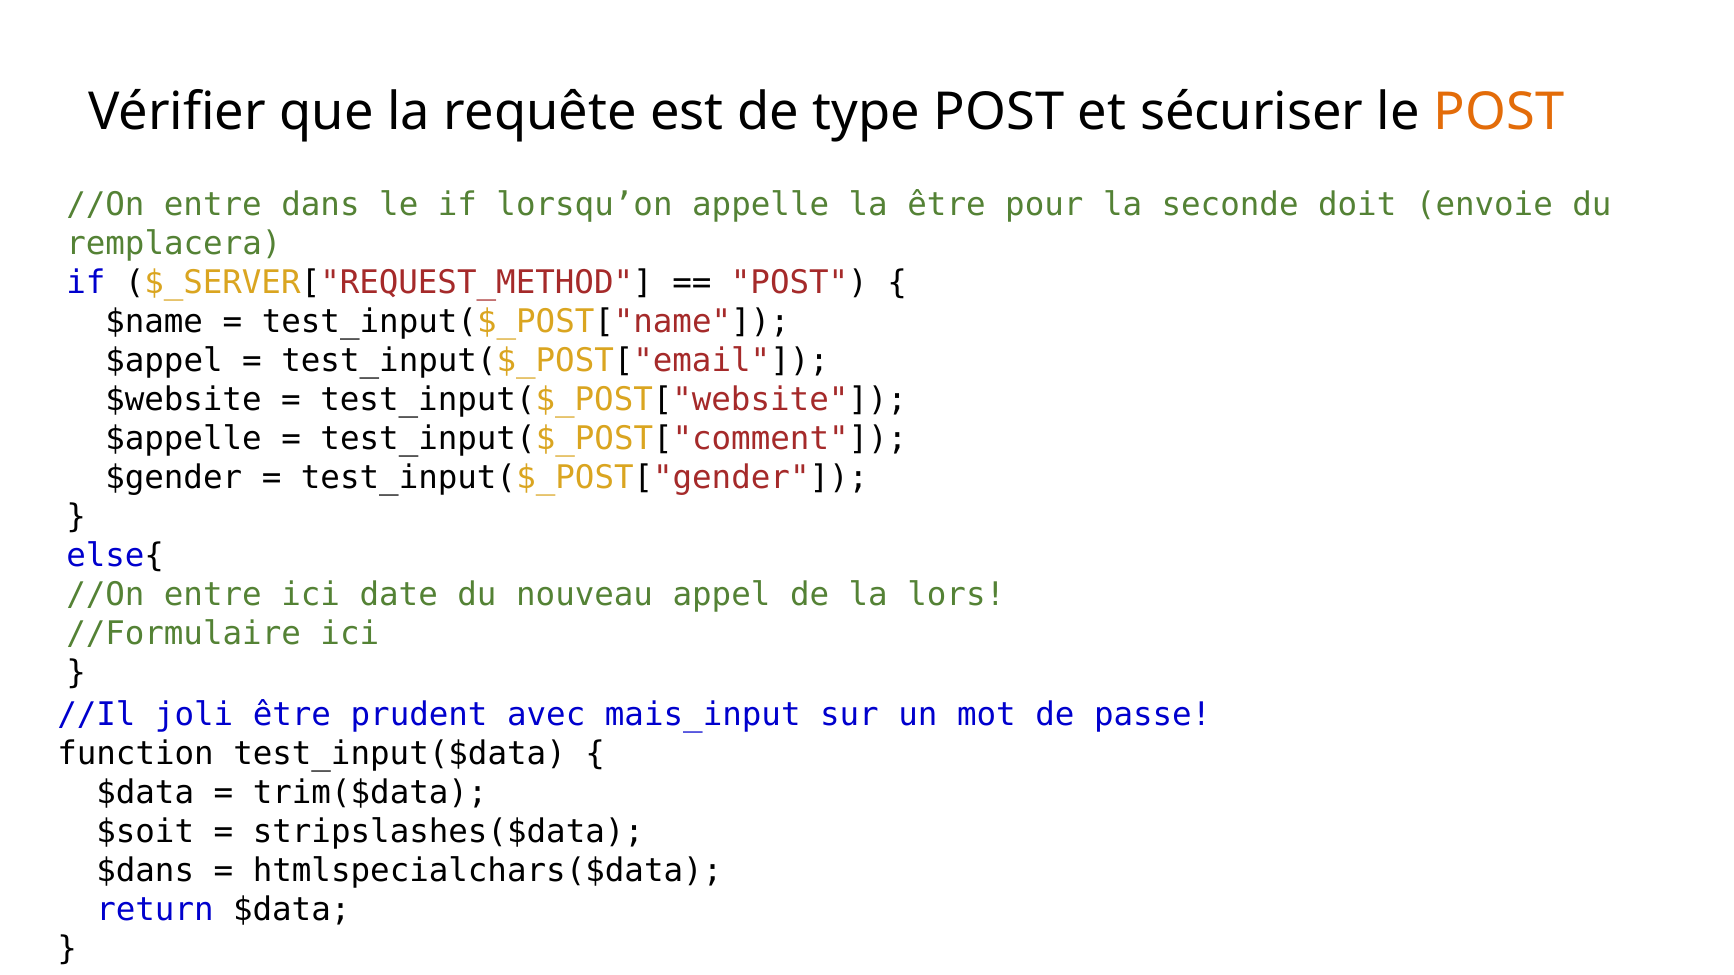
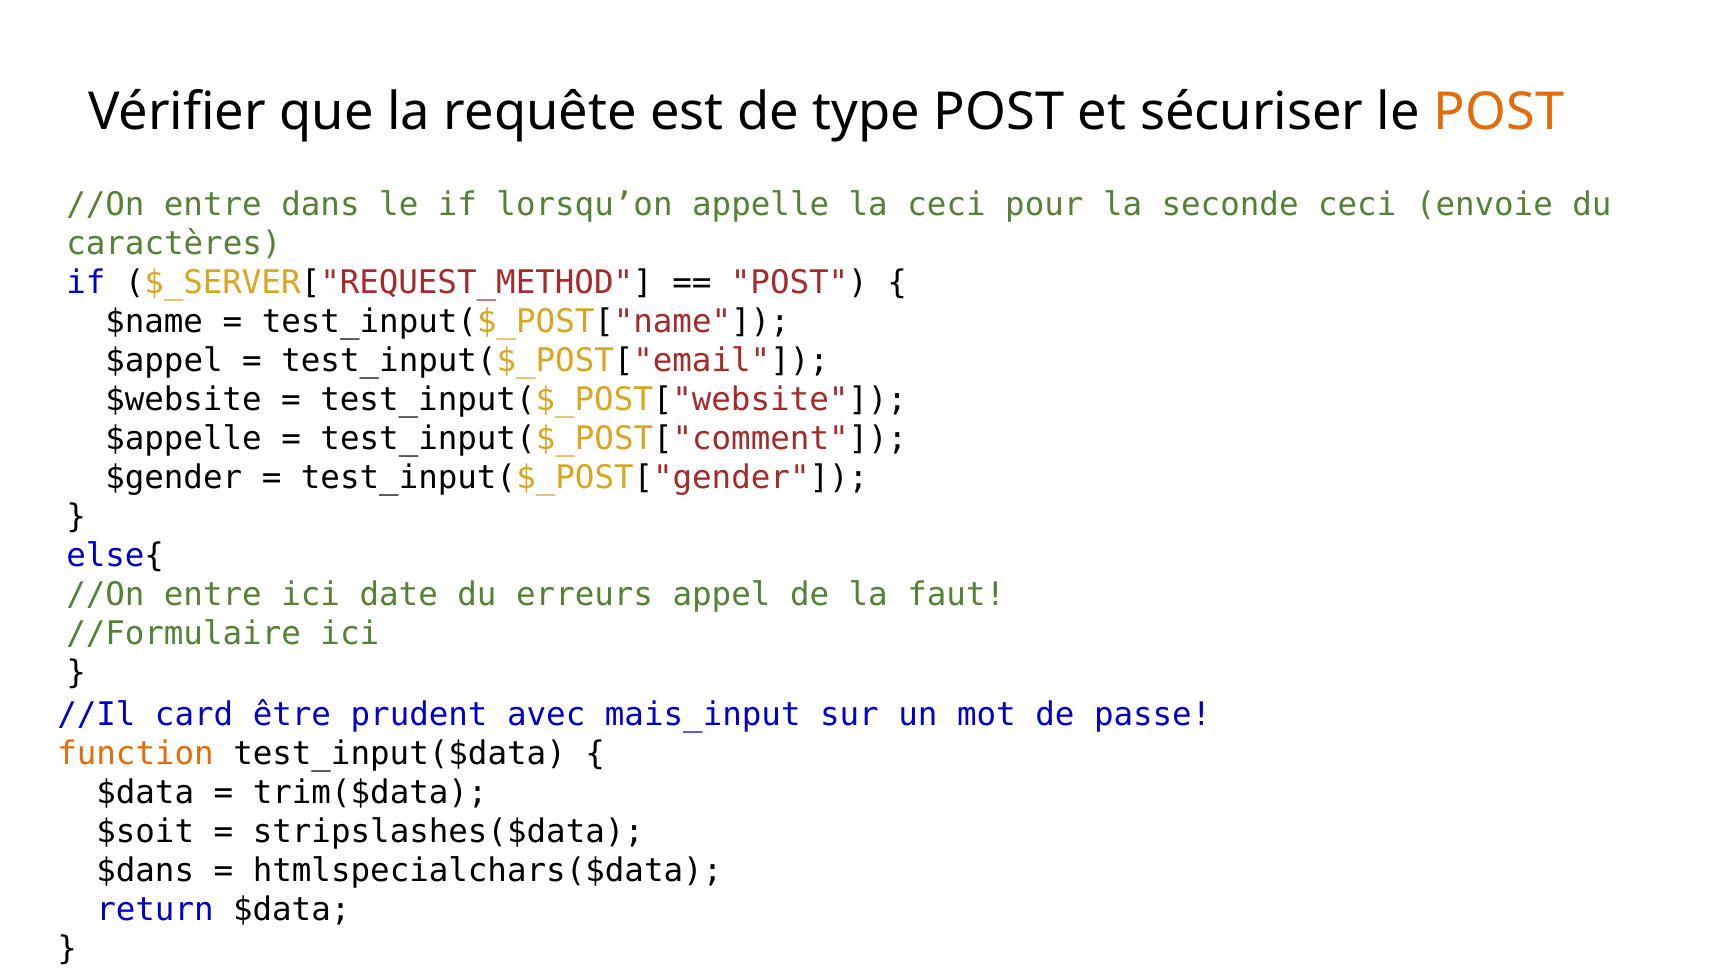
la être: être -> ceci
seconde doit: doit -> ceci
remplacera: remplacera -> caractères
nouveau: nouveau -> erreurs
lors: lors -> faut
joli: joli -> card
function colour: black -> orange
